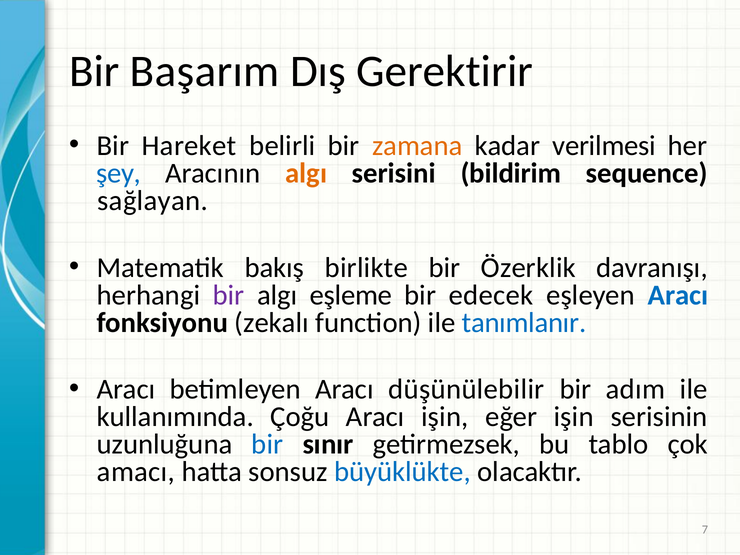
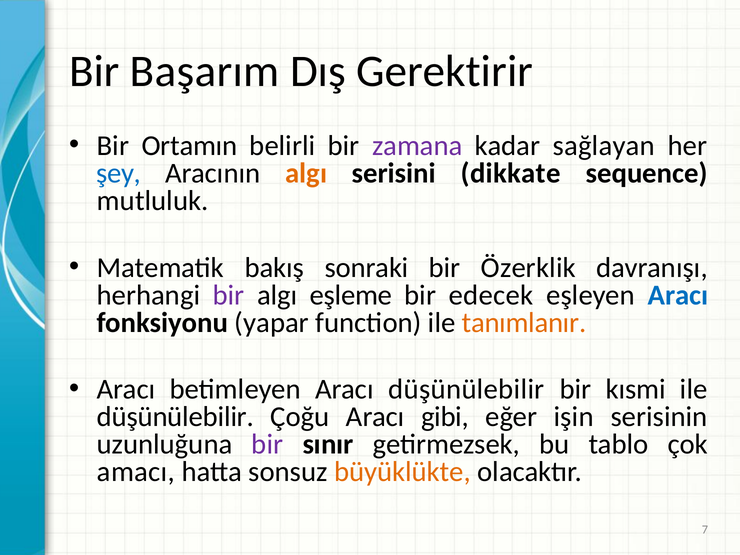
Hareket: Hareket -> Ortamın
zamana colour: orange -> purple
verilmesi: verilmesi -> sağlayan
bildirim: bildirim -> dikkate
sağlayan: sağlayan -> mutluluk
birlikte: birlikte -> sonraki
zekalı: zekalı -> yapar
tanımlanır colour: blue -> orange
adım: adım -> kısmi
kullanımında at (175, 417): kullanımında -> düşünülebilir
Aracı işin: işin -> gibi
bir at (267, 444) colour: blue -> purple
büyüklükte colour: blue -> orange
